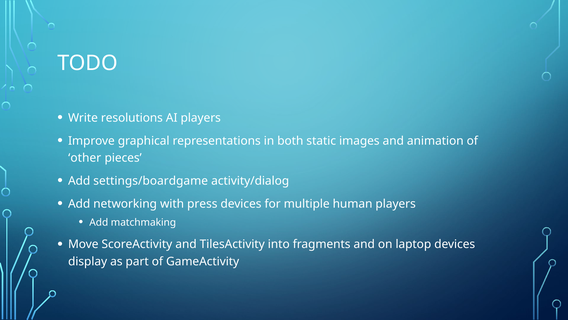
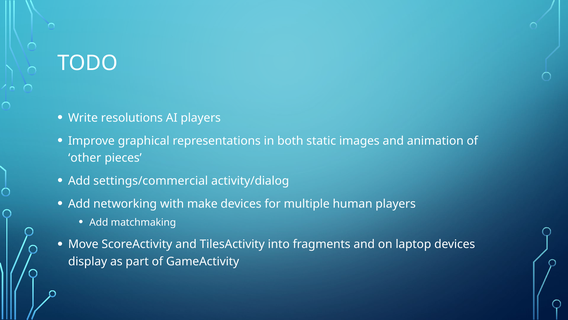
settings/boardgame: settings/boardgame -> settings/commercial
press: press -> make
